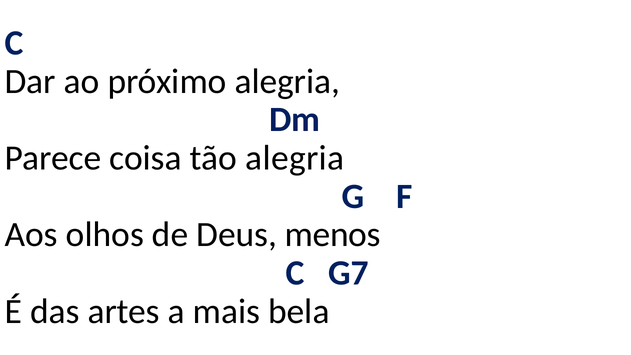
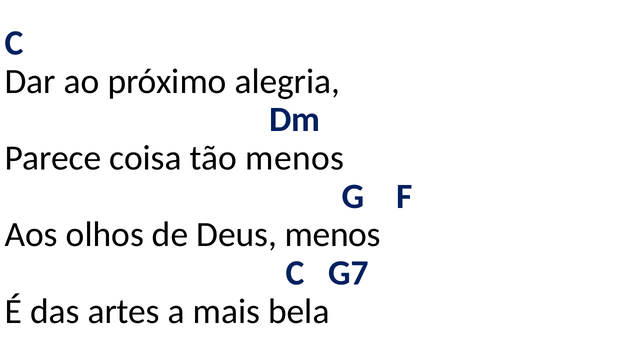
tão alegria: alegria -> menos
